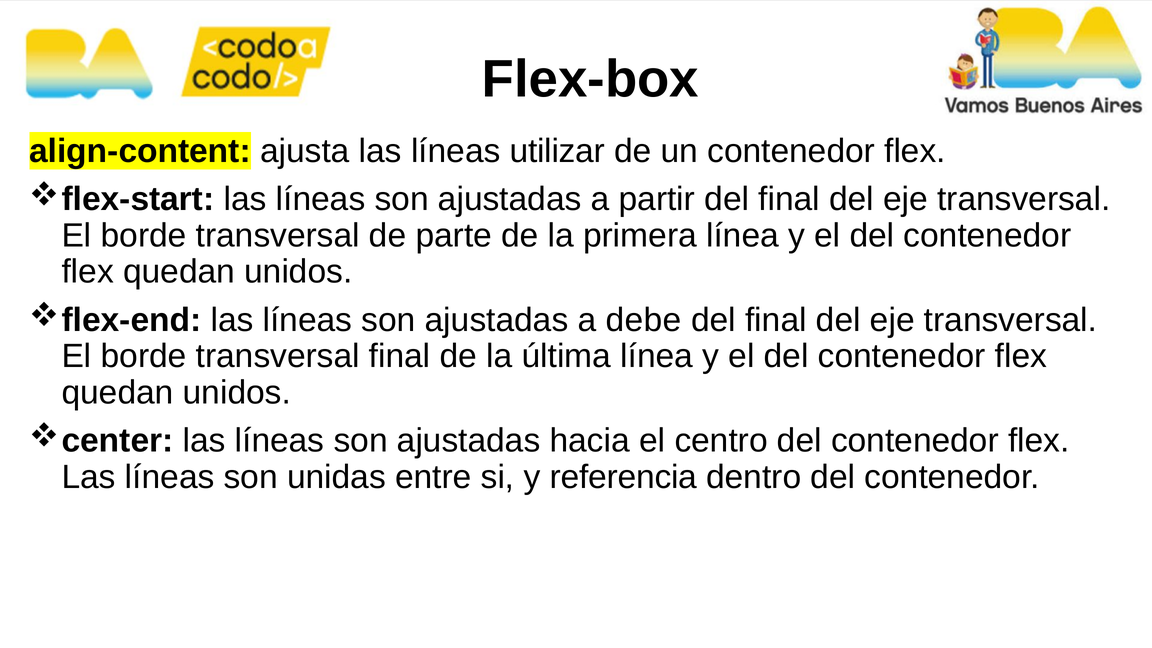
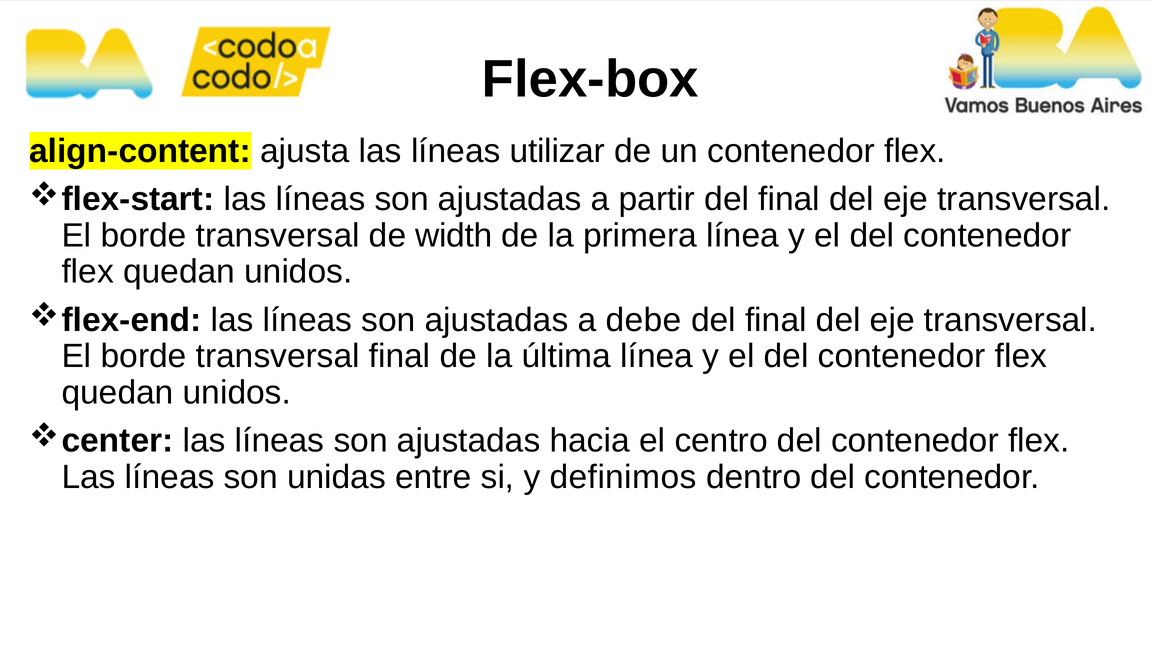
parte: parte -> width
referencia: referencia -> definimos
